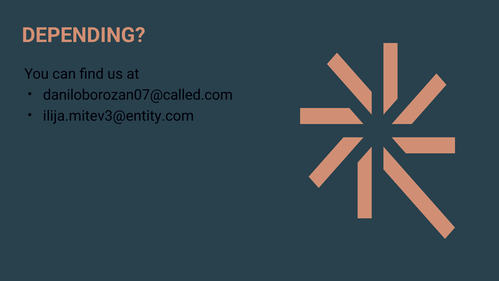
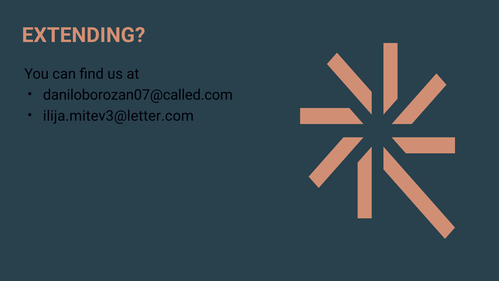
DEPENDING: DEPENDING -> EXTENDING
ilija.mitev3@entity.com: ilija.mitev3@entity.com -> ilija.mitev3@letter.com
